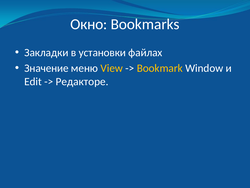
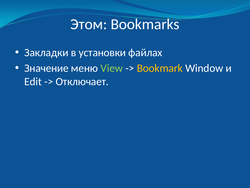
Окно: Окно -> Этом
View colour: yellow -> light green
Редакторе: Редакторе -> Отключает
